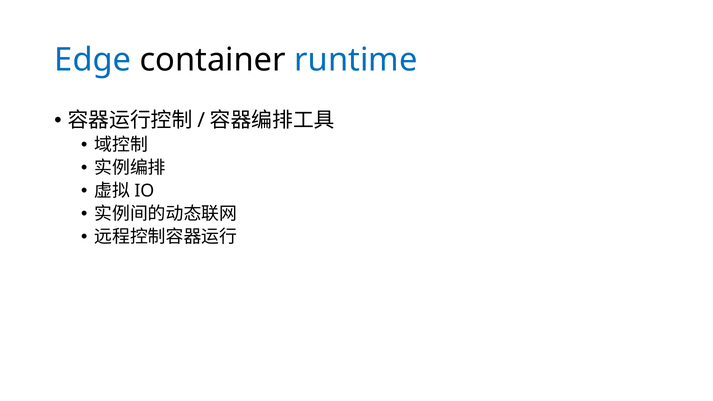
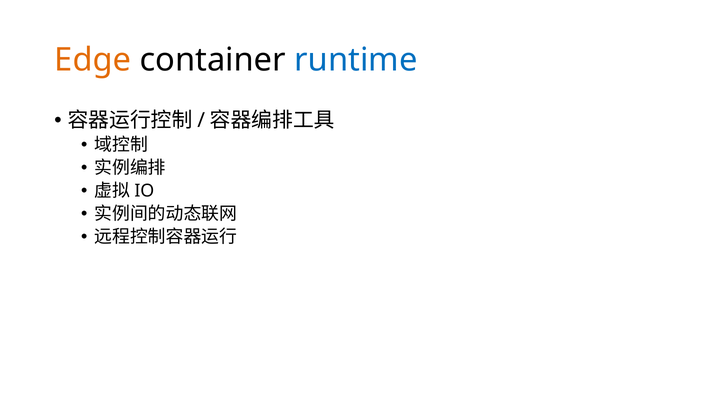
Edge colour: blue -> orange
